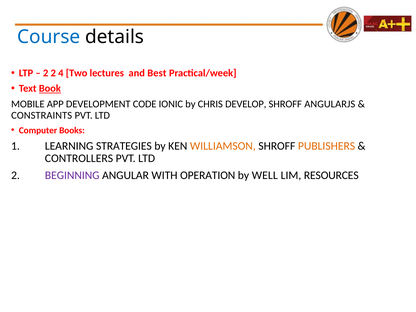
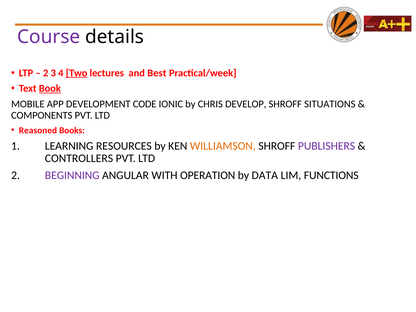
Course colour: blue -> purple
2 2: 2 -> 3
Two underline: none -> present
ANGULARJS: ANGULARJS -> SITUATIONS
CONSTRAINTS: CONSTRAINTS -> COMPONENTS
Computer: Computer -> Reasoned
STRATEGIES: STRATEGIES -> RESOURCES
PUBLISHERS colour: orange -> purple
WELL: WELL -> DATA
RESOURCES: RESOURCES -> FUNCTIONS
